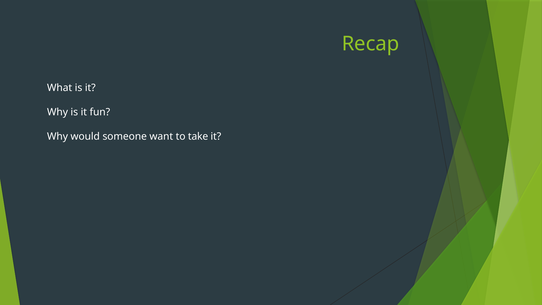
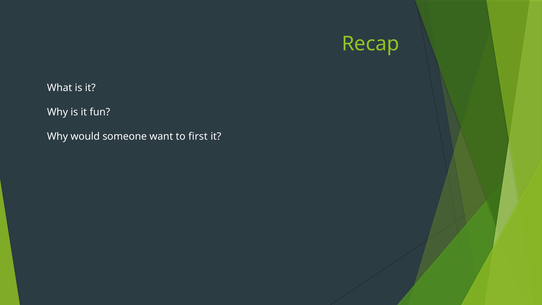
take: take -> first
